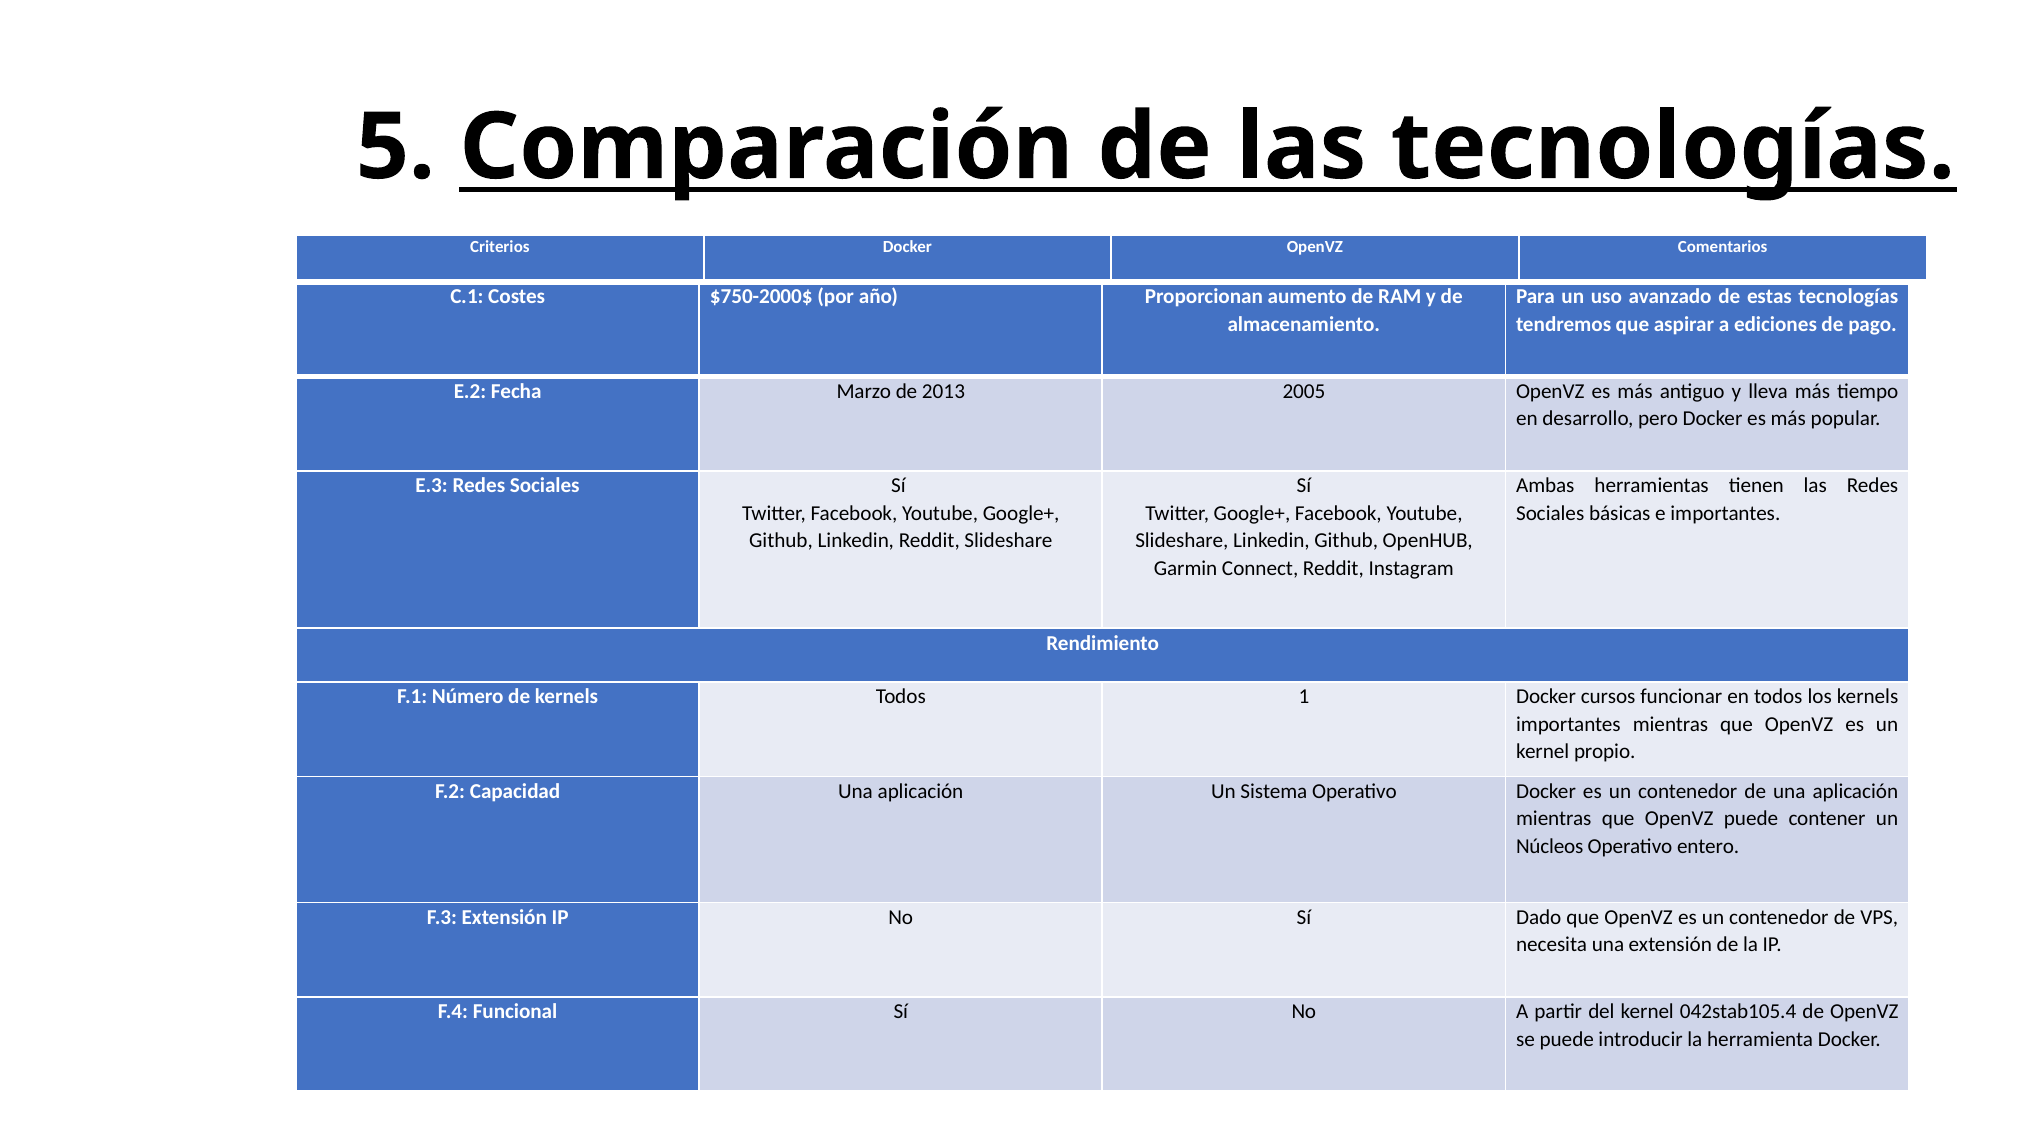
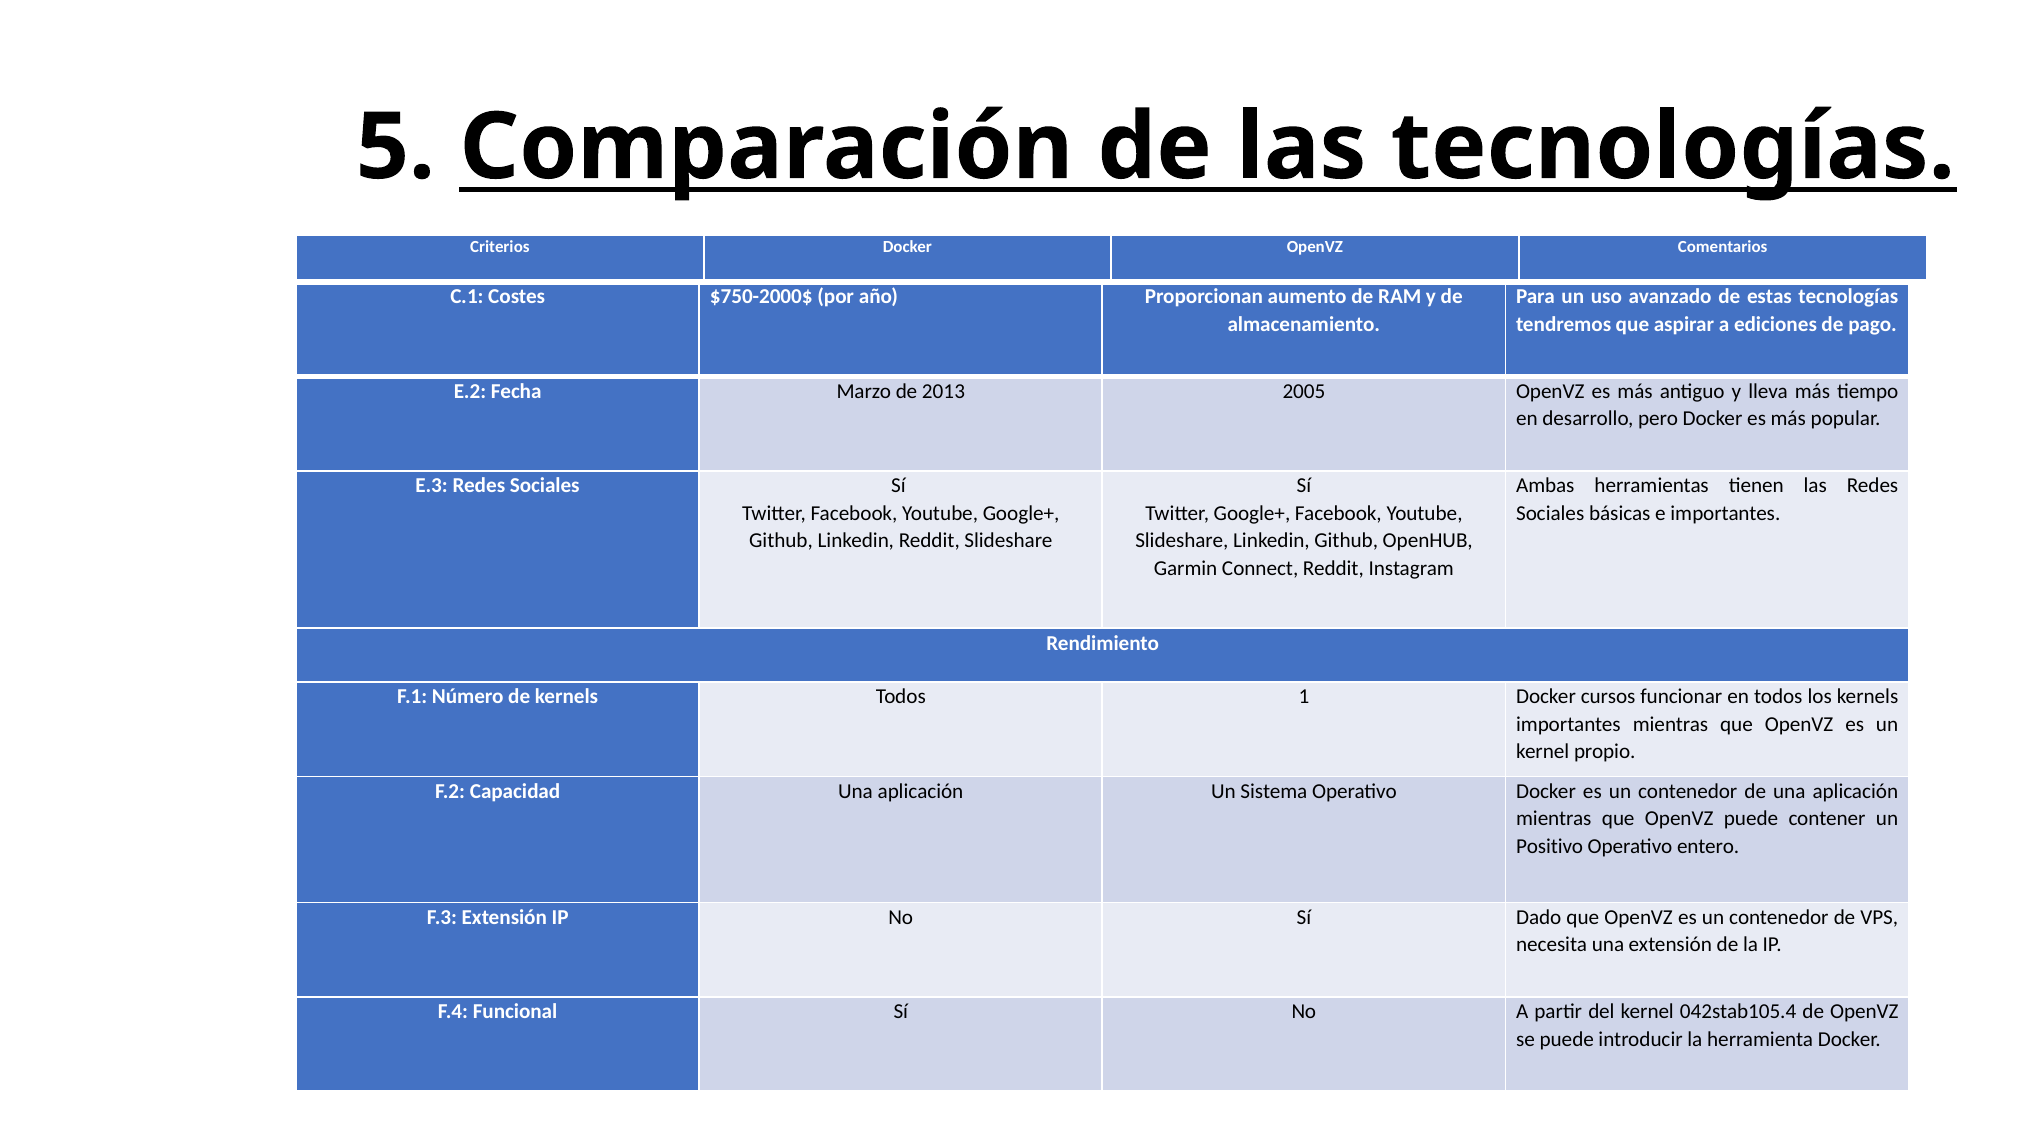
Núcleos: Núcleos -> Positivo
